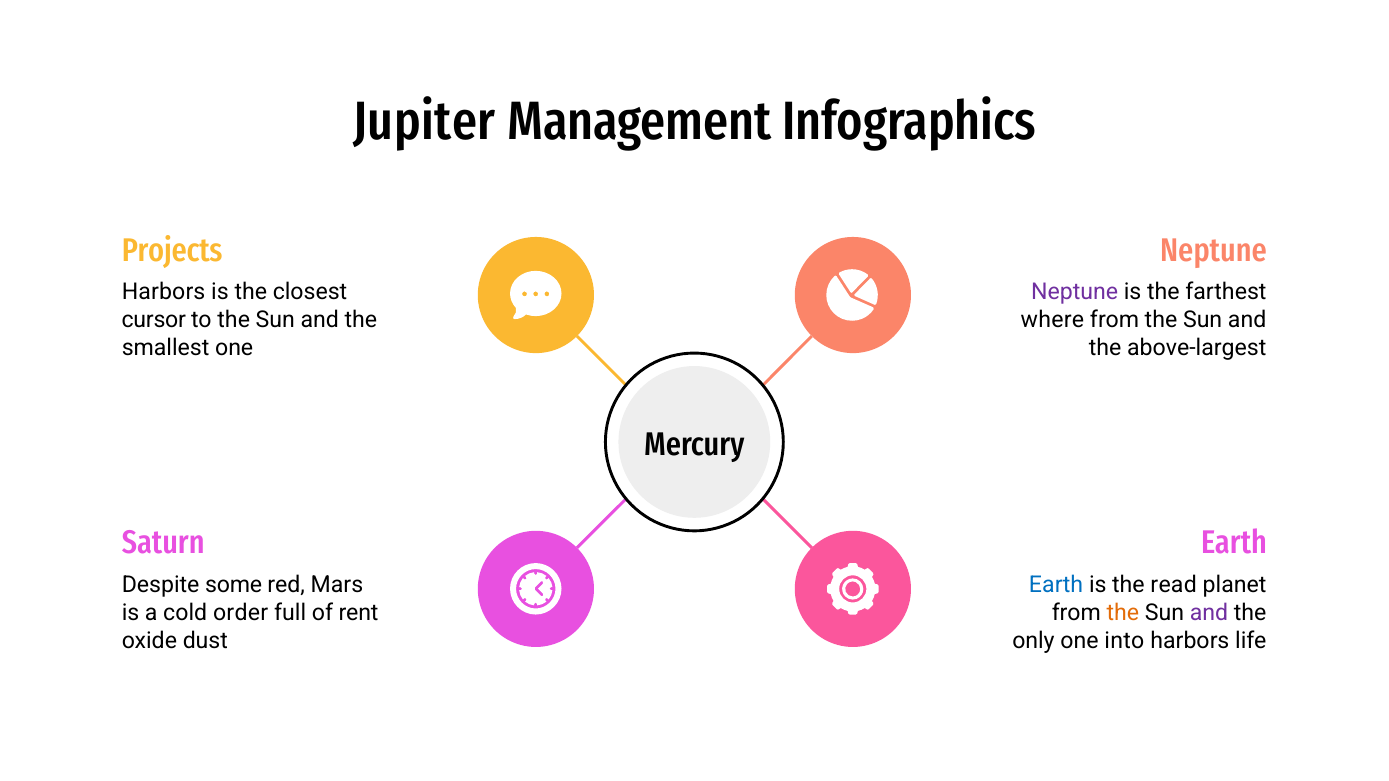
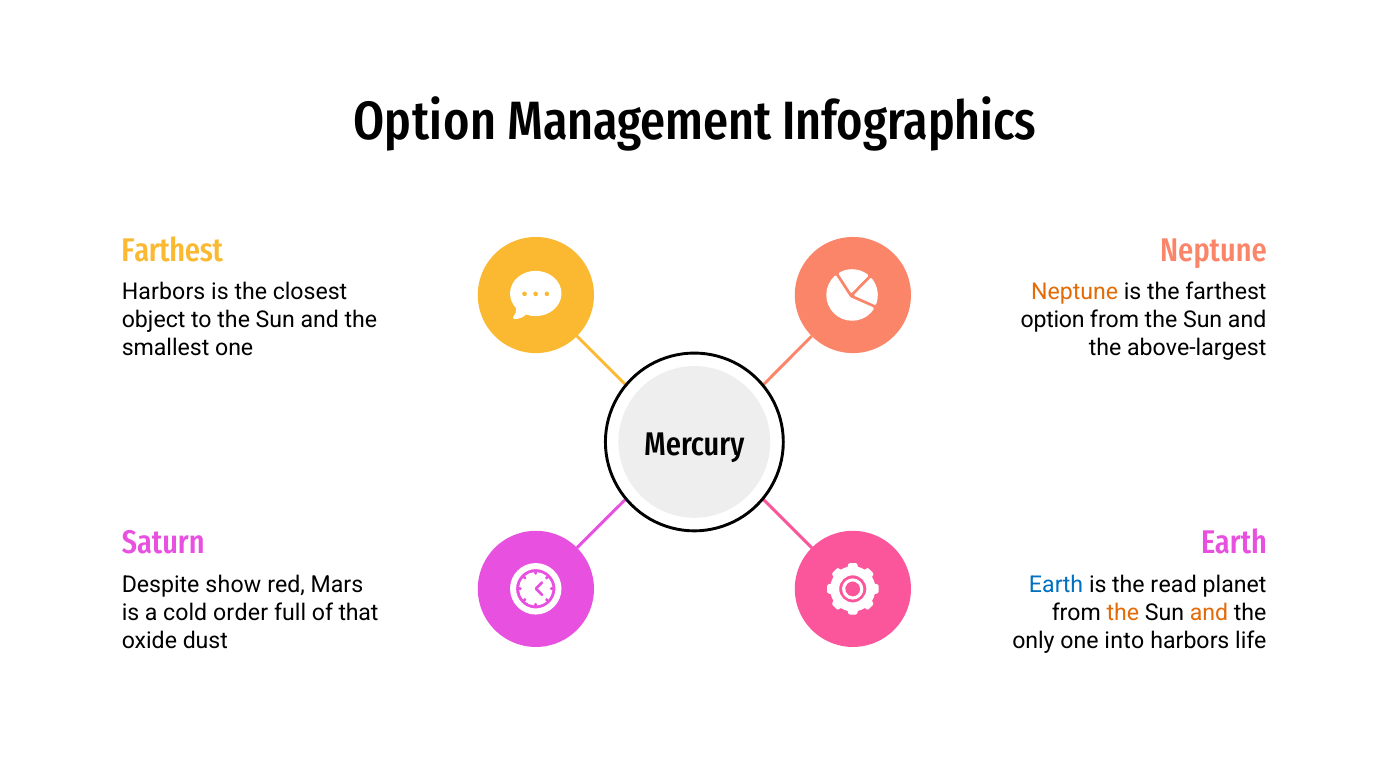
Jupiter at (425, 122): Jupiter -> Option
Projects at (172, 250): Projects -> Farthest
Neptune at (1075, 292) colour: purple -> orange
cursor: cursor -> object
where at (1052, 320): where -> option
some: some -> show
rent: rent -> that
and at (1209, 613) colour: purple -> orange
